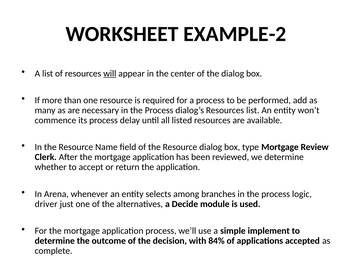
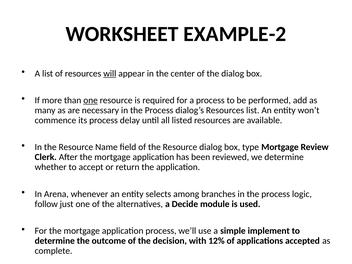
one at (91, 100) underline: none -> present
driver: driver -> follow
84%: 84% -> 12%
